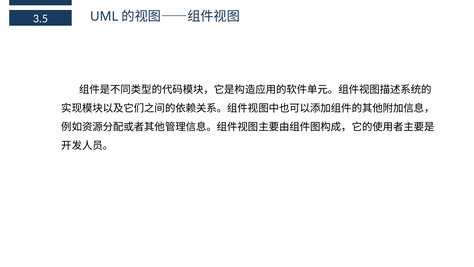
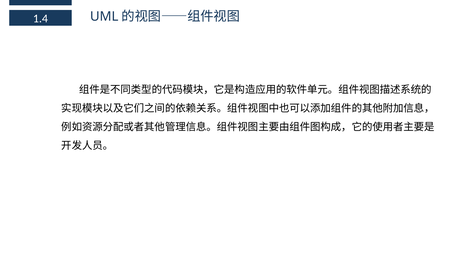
3.5: 3.5 -> 1.4
